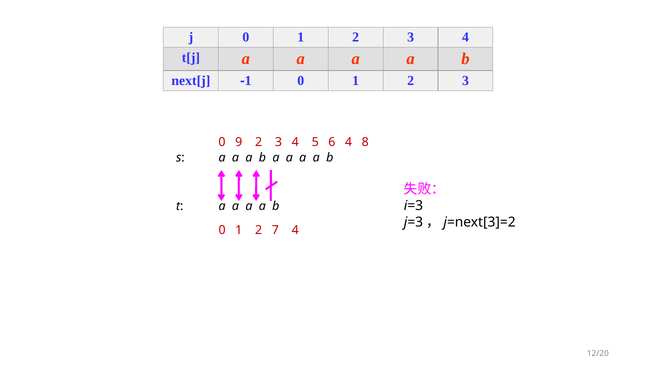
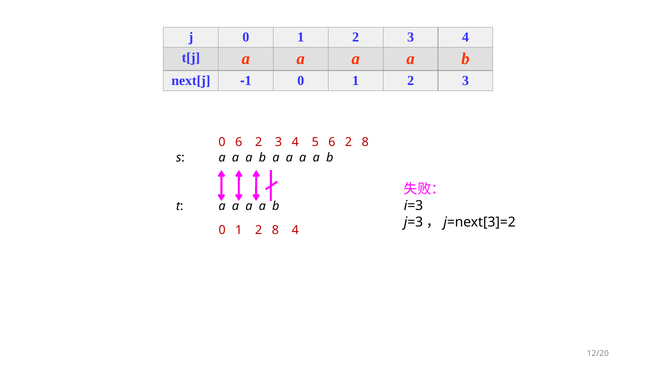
0 9: 9 -> 6
5 6 4: 4 -> 2
1 2 7: 7 -> 8
